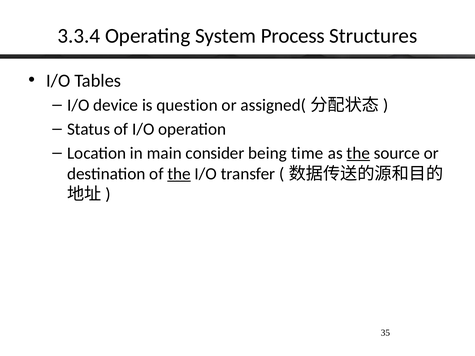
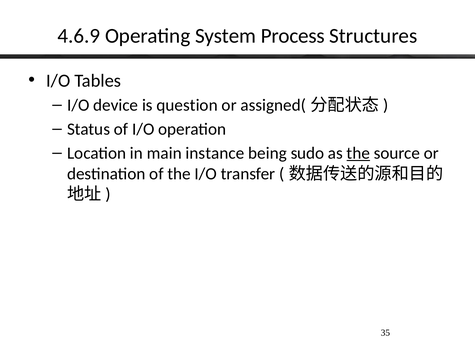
3.3.4: 3.3.4 -> 4.6.9
consider: consider -> instance
time: time -> sudo
the at (179, 174) underline: present -> none
